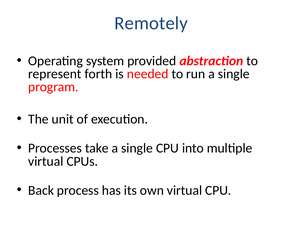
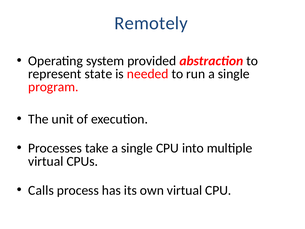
forth: forth -> state
Back: Back -> Calls
